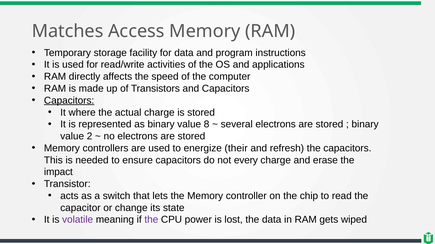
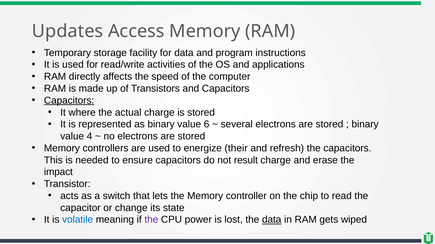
Matches: Matches -> Updates
8: 8 -> 6
2: 2 -> 4
every: every -> result
volatile colour: purple -> blue
data at (272, 220) underline: none -> present
